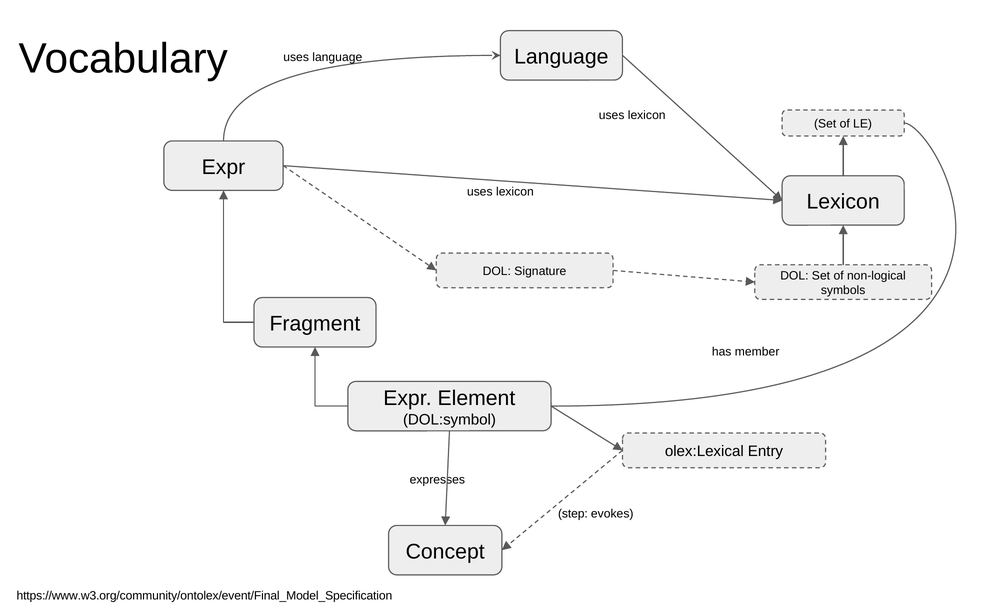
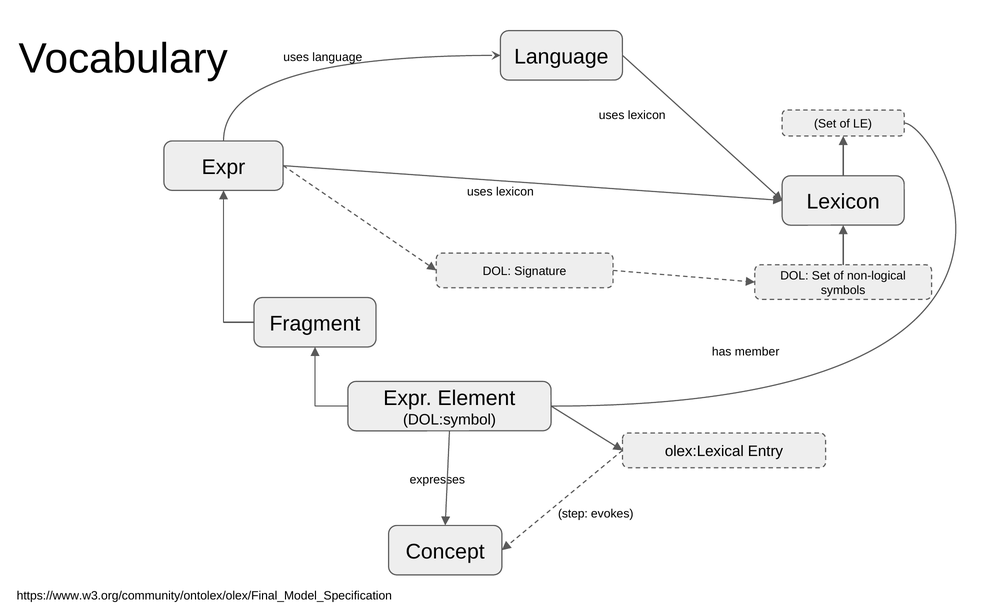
https://www.w3.org/community/ontolex/event/Final_Model_Specification: https://www.w3.org/community/ontolex/event/Final_Model_Specification -> https://www.w3.org/community/ontolex/olex/Final_Model_Specification
